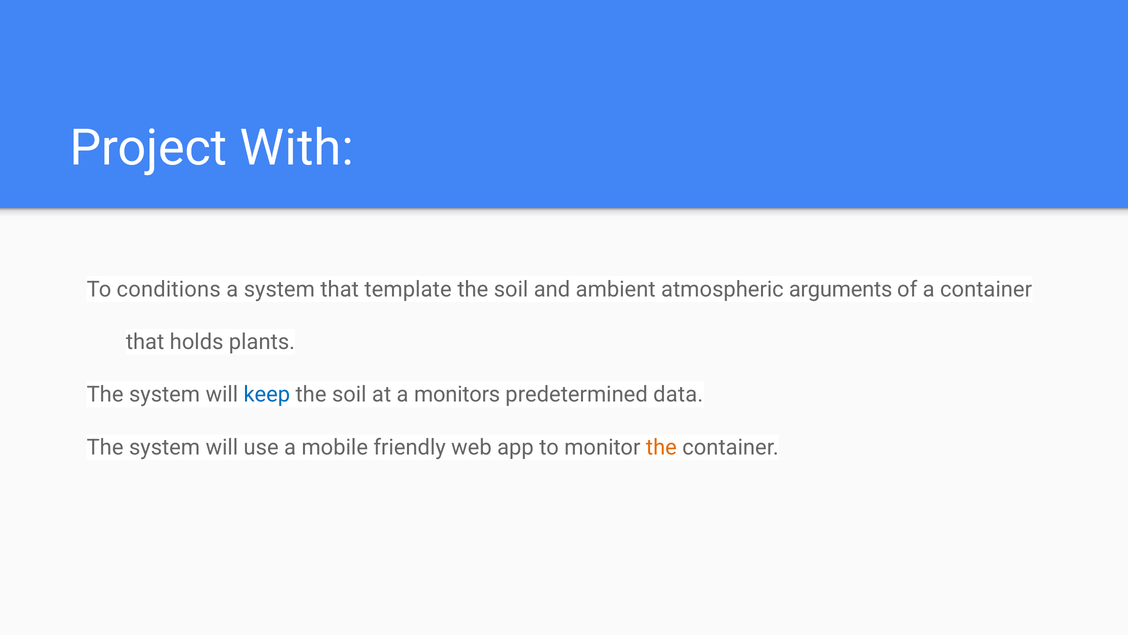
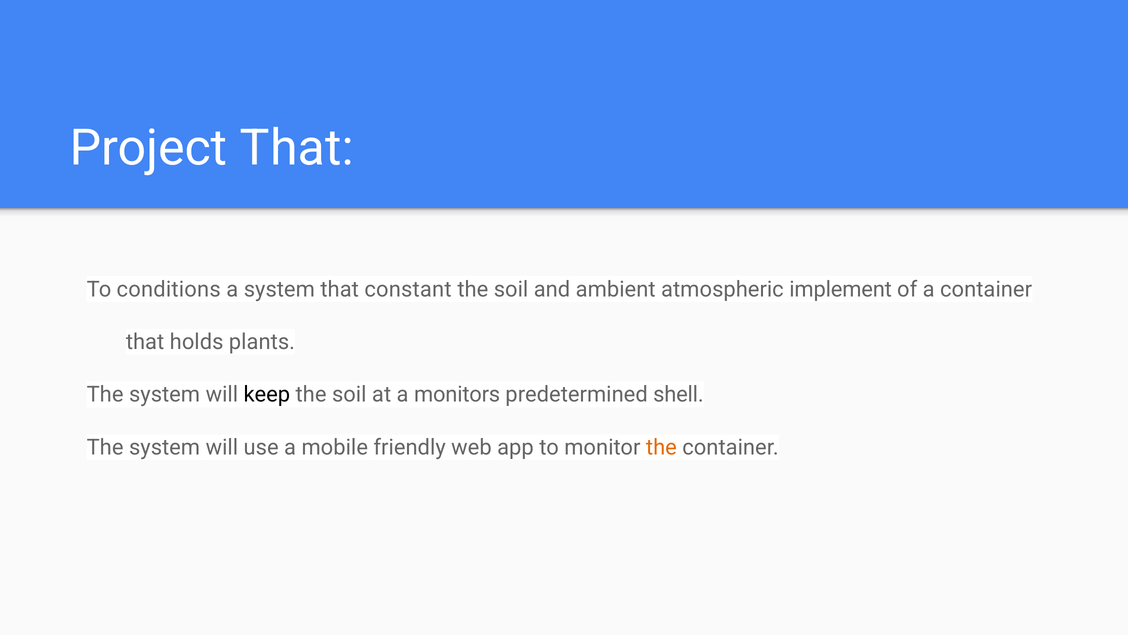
Project With: With -> That
template: template -> constant
arguments: arguments -> implement
keep colour: blue -> black
data: data -> shell
